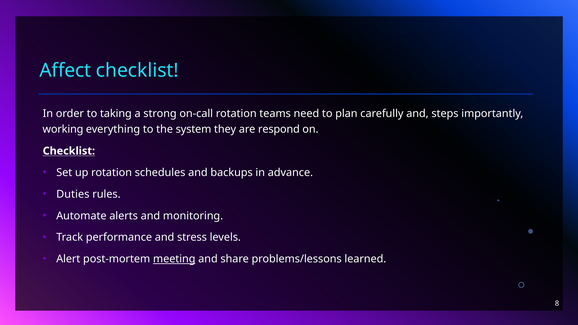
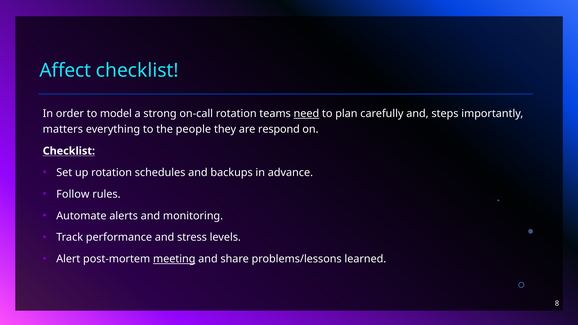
taking: taking -> model
need underline: none -> present
working: working -> matters
system: system -> people
Duties: Duties -> Follow
